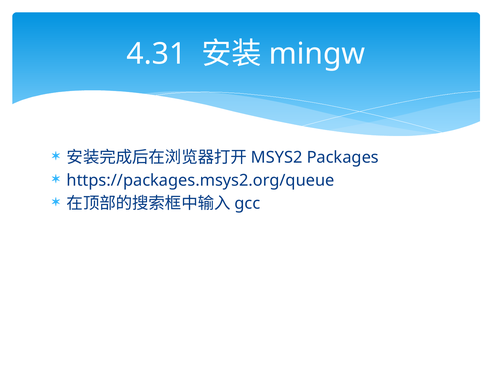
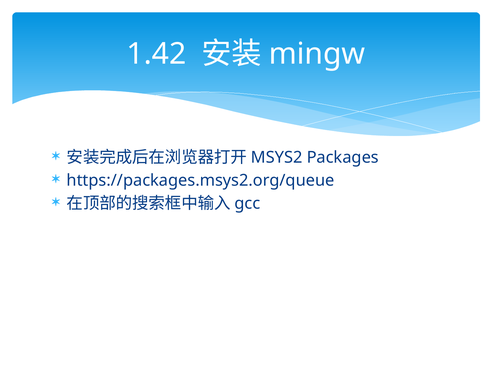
4.31: 4.31 -> 1.42
